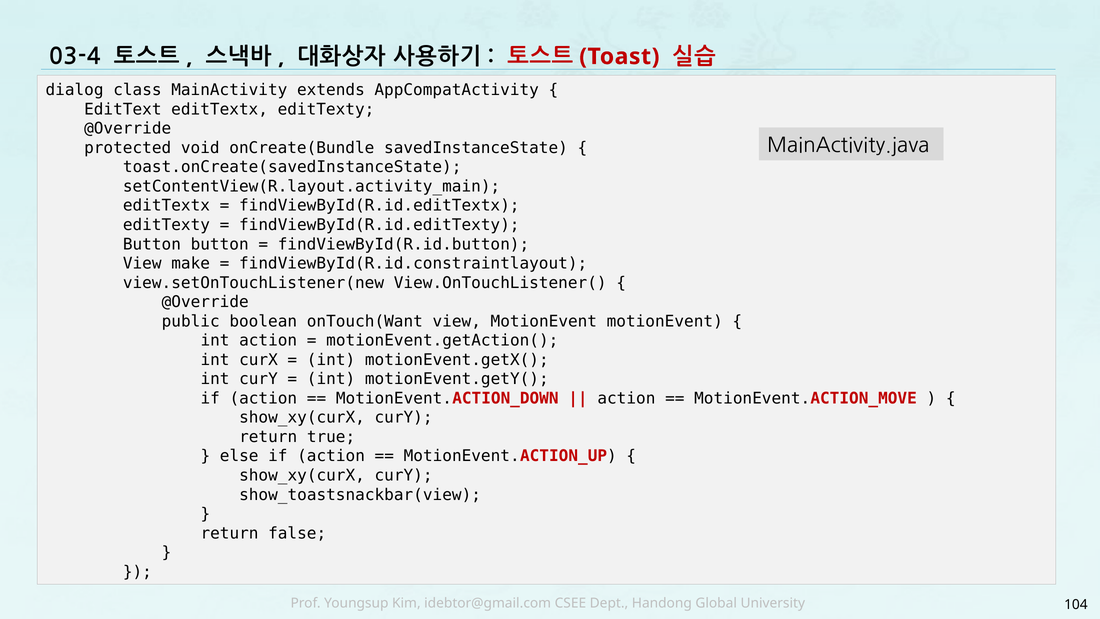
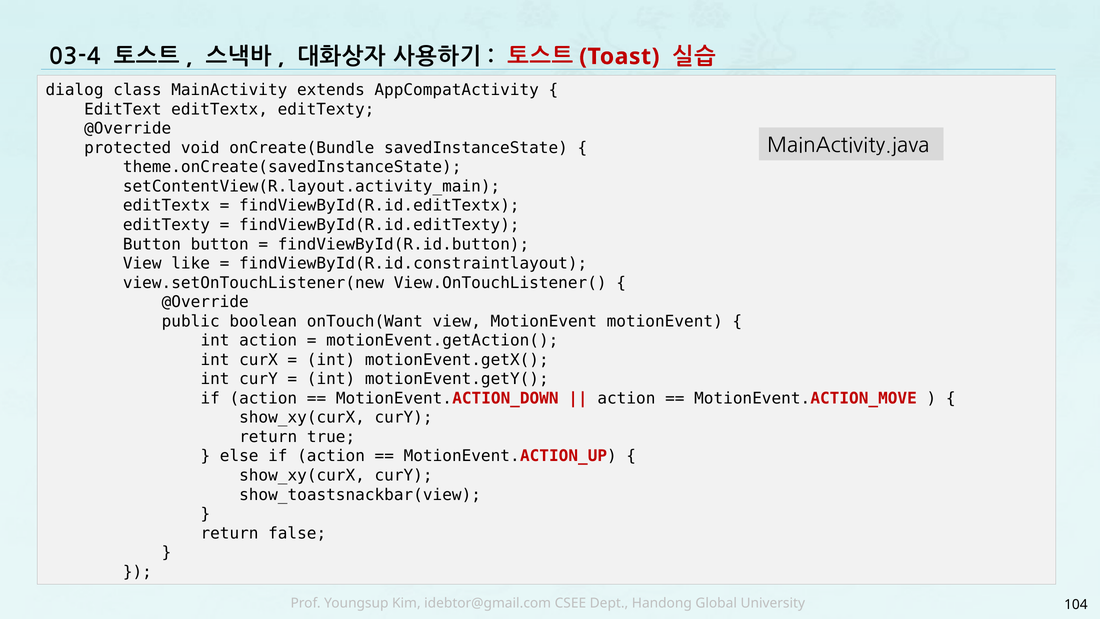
toast.onCreate(savedInstanceState: toast.onCreate(savedInstanceState -> theme.onCreate(savedInstanceState
make: make -> like
